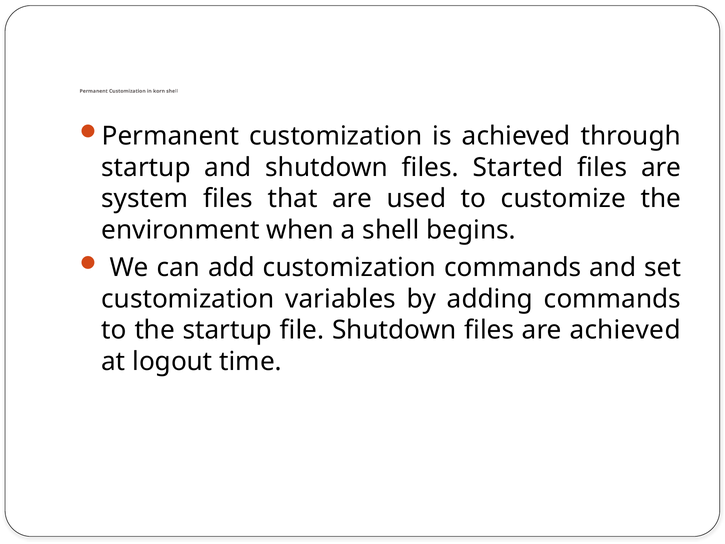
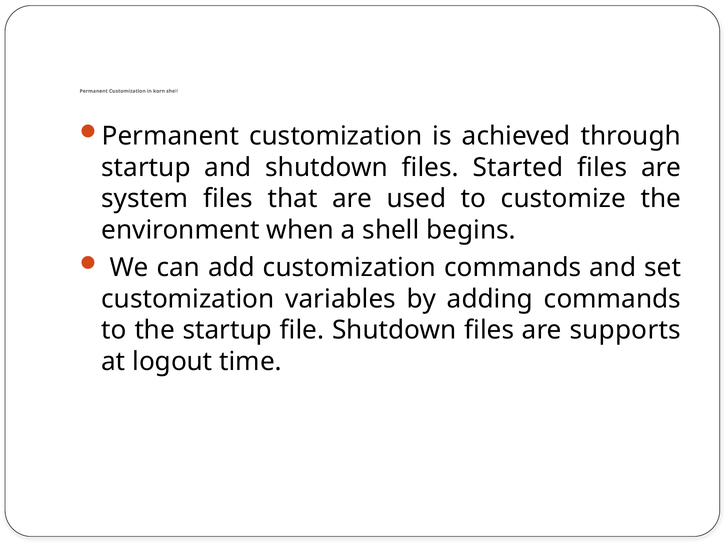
are achieved: achieved -> supports
